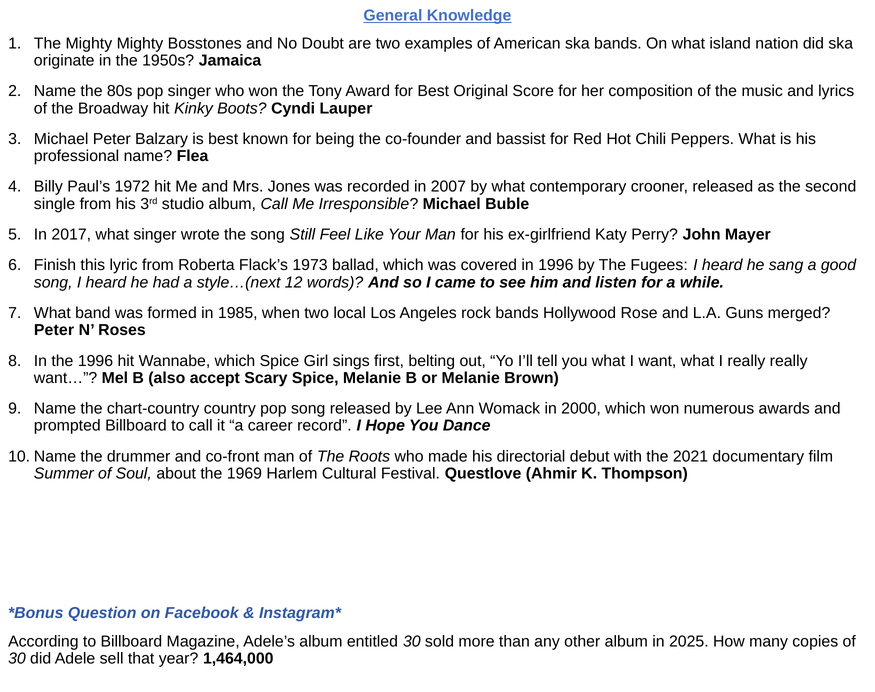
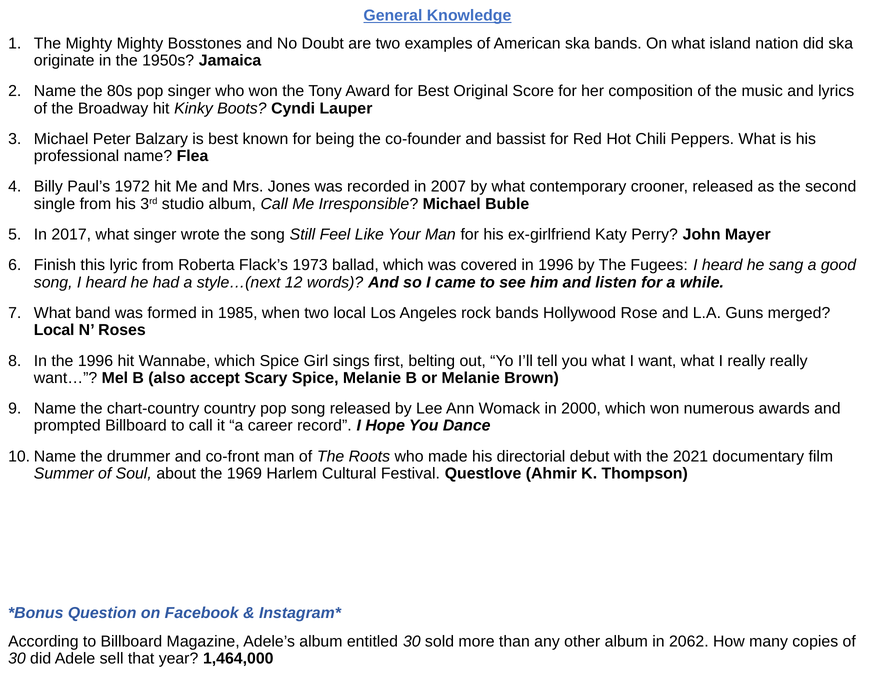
Peter at (54, 330): Peter -> Local
2025: 2025 -> 2062
